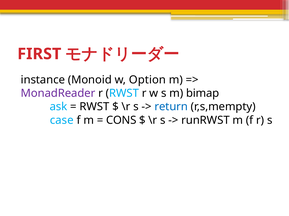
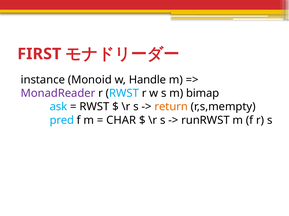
Option: Option -> Handle
return colour: blue -> orange
case: case -> pred
CONS: CONS -> CHAR
